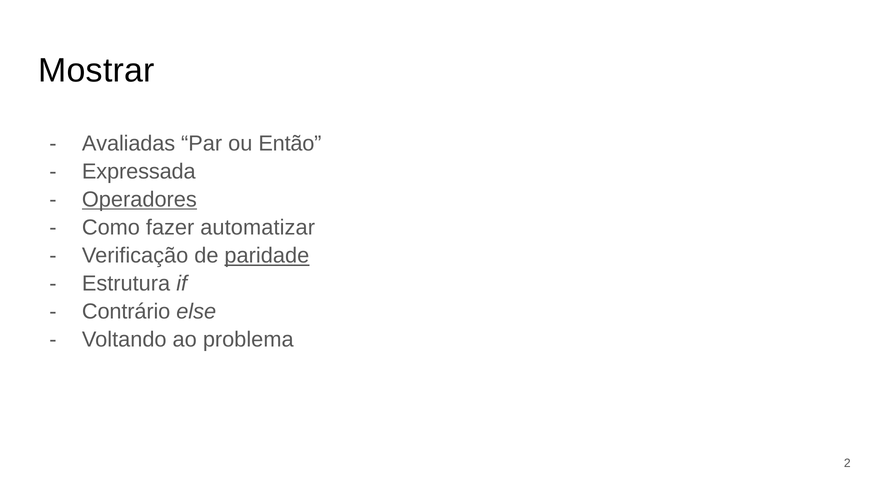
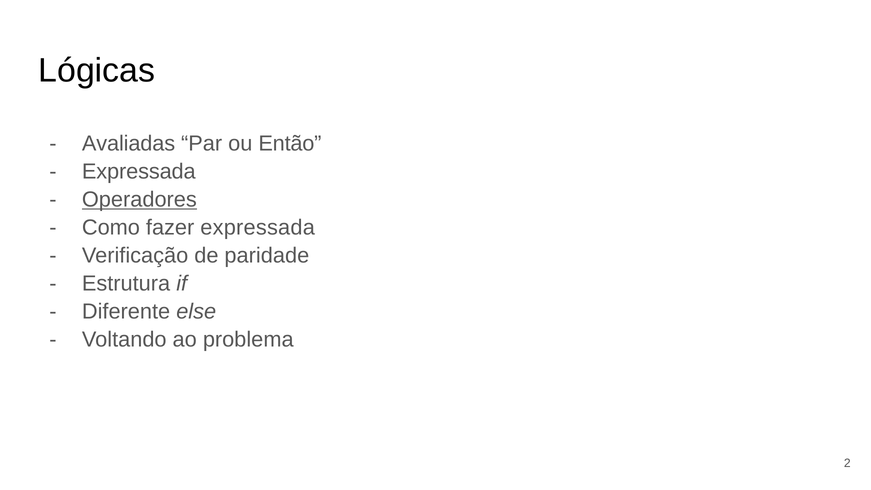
Mostrar: Mostrar -> Lógicas
fazer automatizar: automatizar -> expressada
paridade underline: present -> none
Contrário: Contrário -> Diferente
